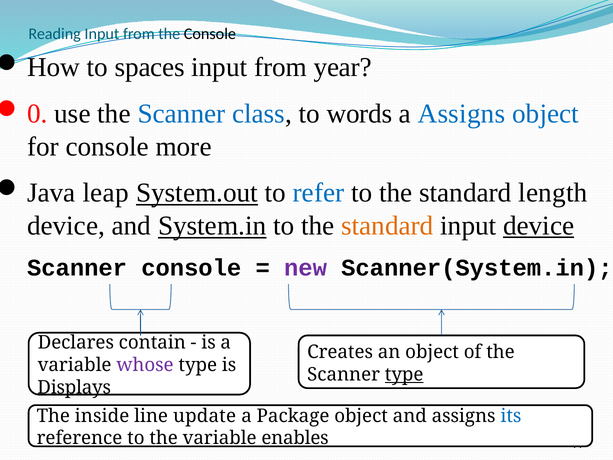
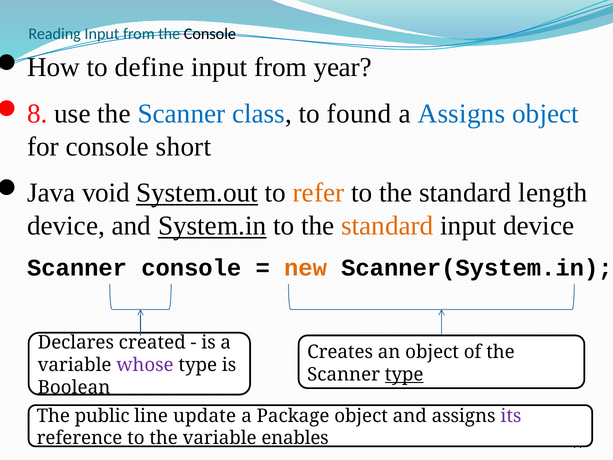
spaces: spaces -> define
0: 0 -> 8
words: words -> found
more: more -> short
leap: leap -> void
refer colour: blue -> orange
device at (539, 225) underline: present -> none
new colour: purple -> orange
contain: contain -> created
Displays: Displays -> Boolean
inside: inside -> public
its colour: blue -> purple
